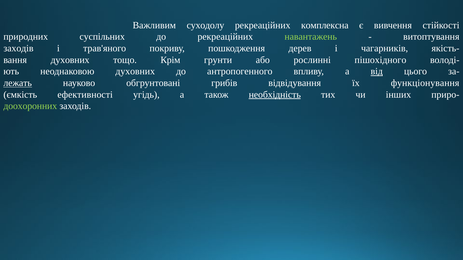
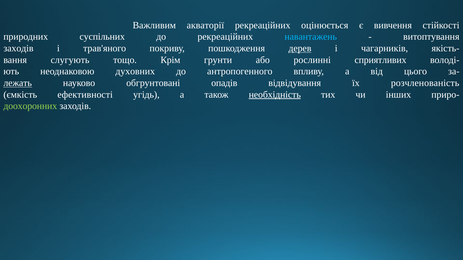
суходолу: суходолу -> акваторії
комплексна: комплексна -> оцінюється
навантажень colour: light green -> light blue
дерев underline: none -> present
вання духовних: духовних -> слугують
пішохідного: пішохідного -> сприятливих
від underline: present -> none
грибів: грибів -> опадів
функціонування: функціонування -> розчленованість
